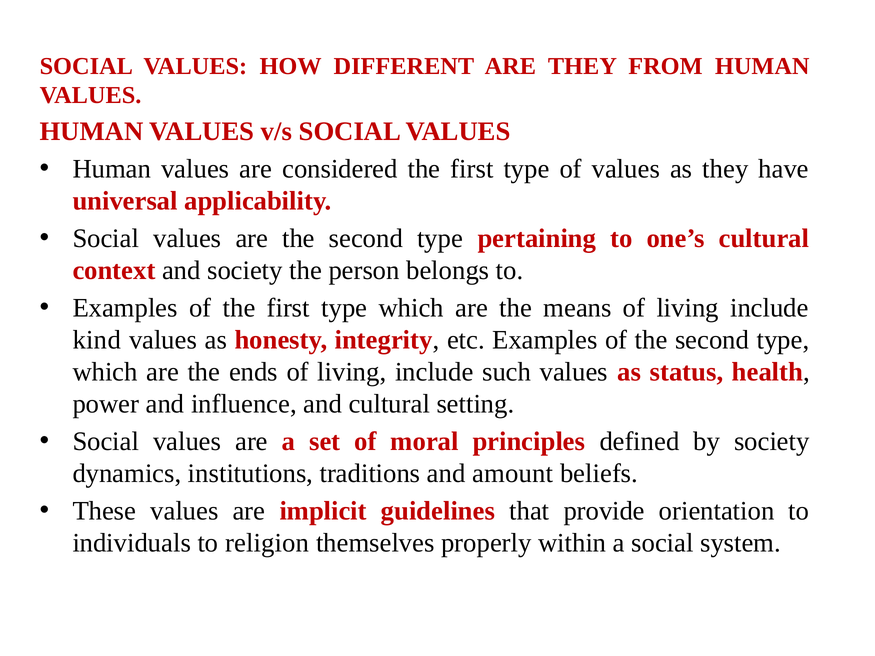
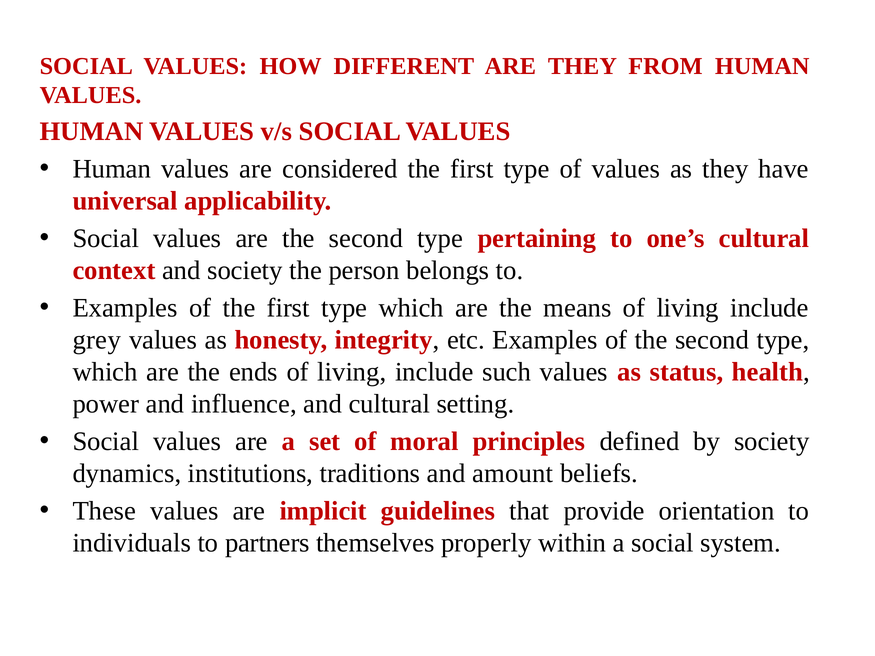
kind: kind -> grey
religion: religion -> partners
